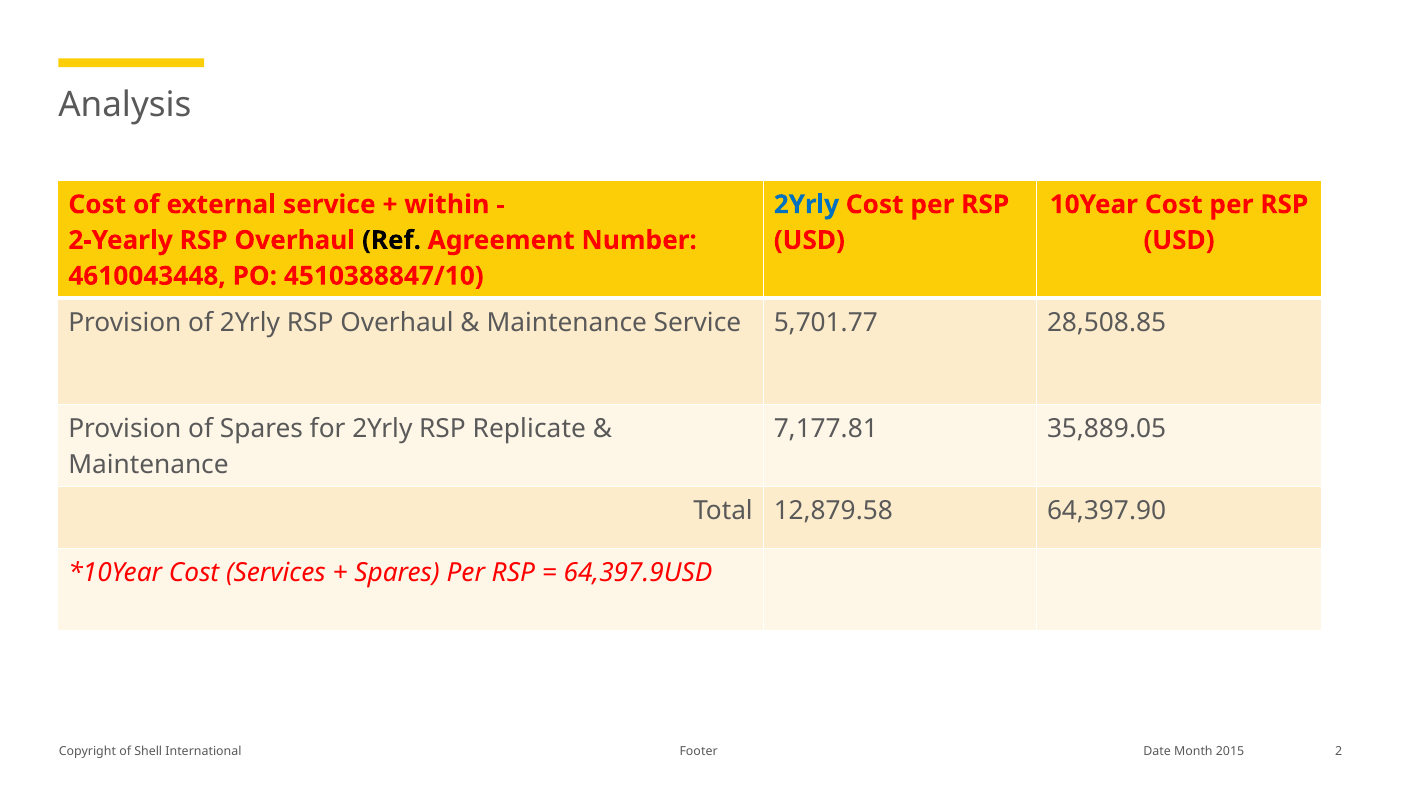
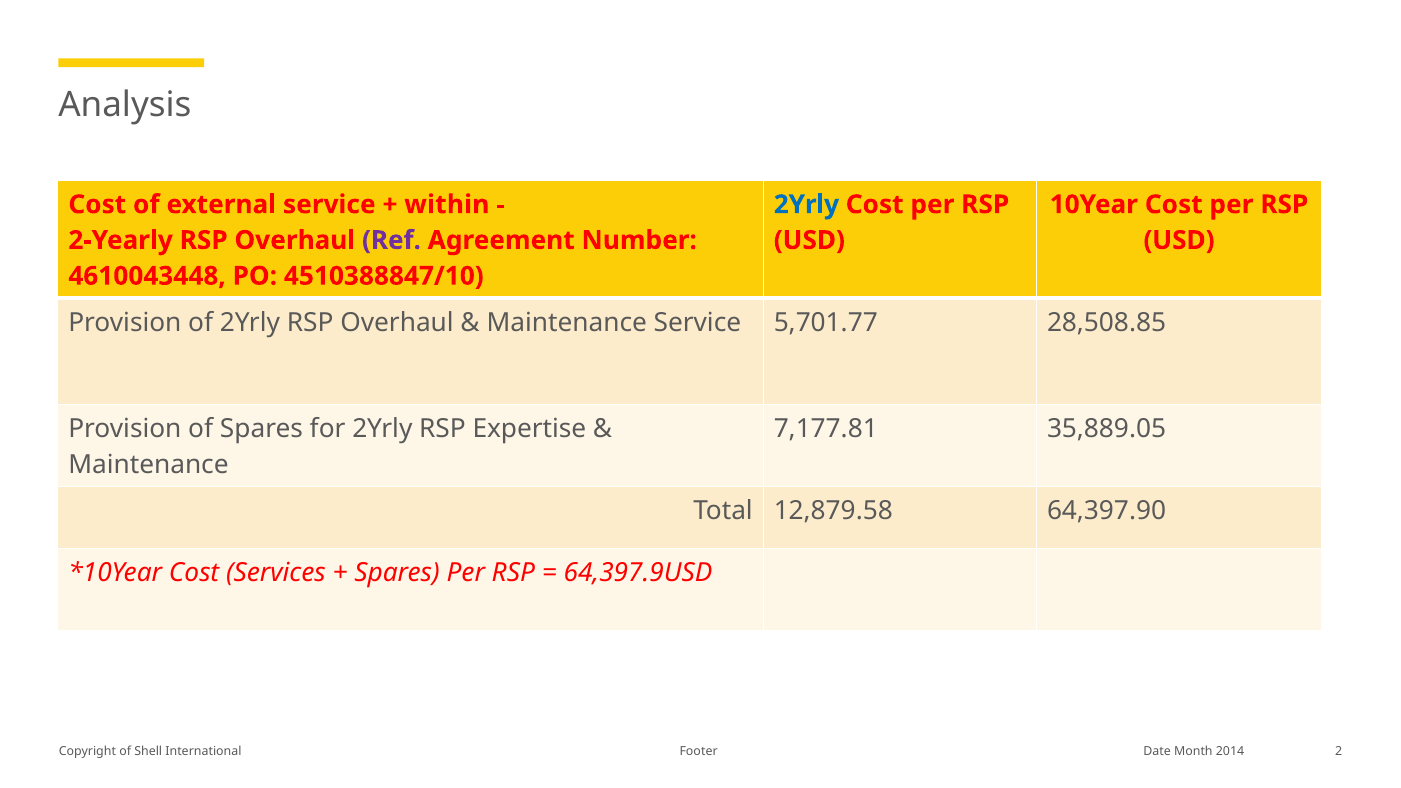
Ref colour: black -> purple
Replicate: Replicate -> Expertise
2015: 2015 -> 2014
